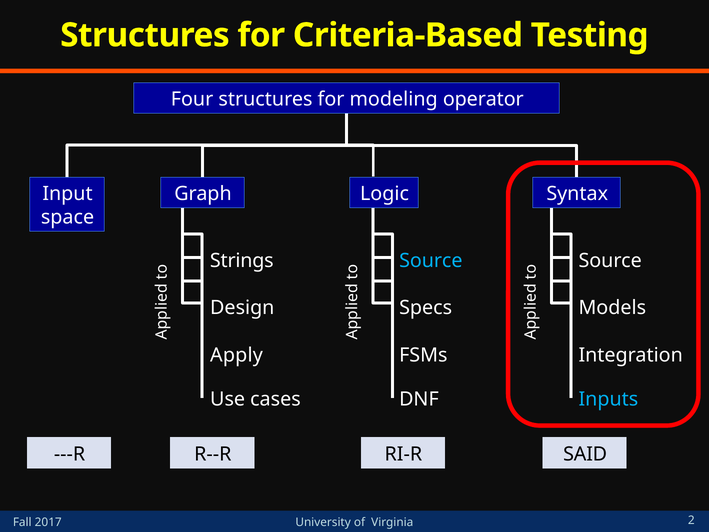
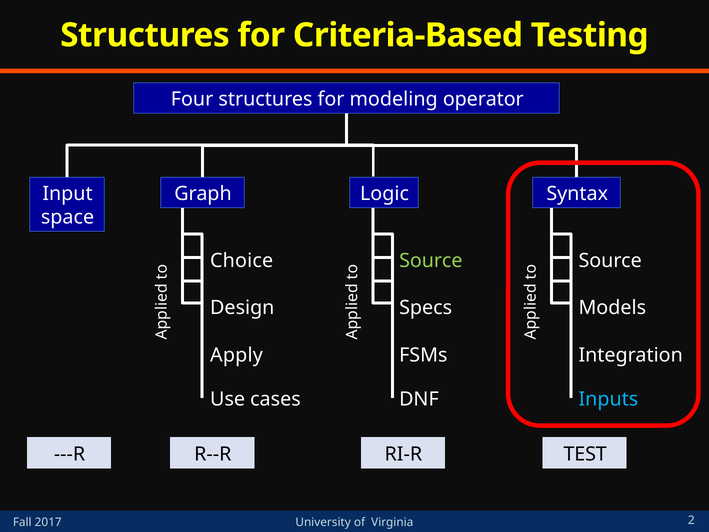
Strings: Strings -> Choice
Source at (431, 261) colour: light blue -> light green
SAID: SAID -> TEST
